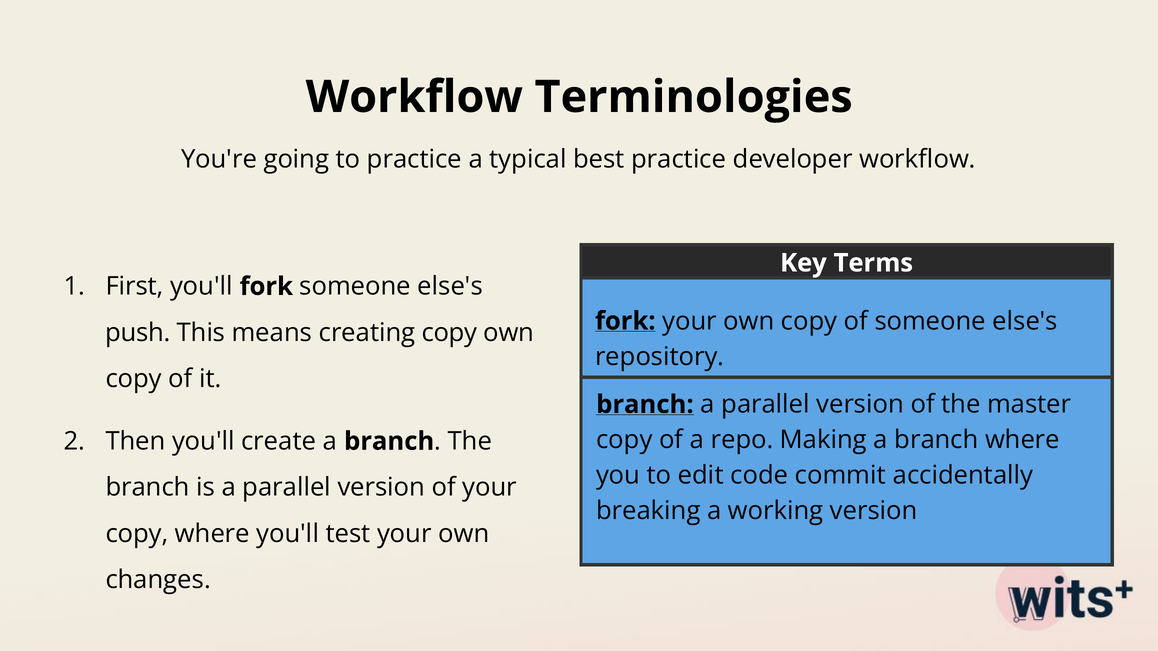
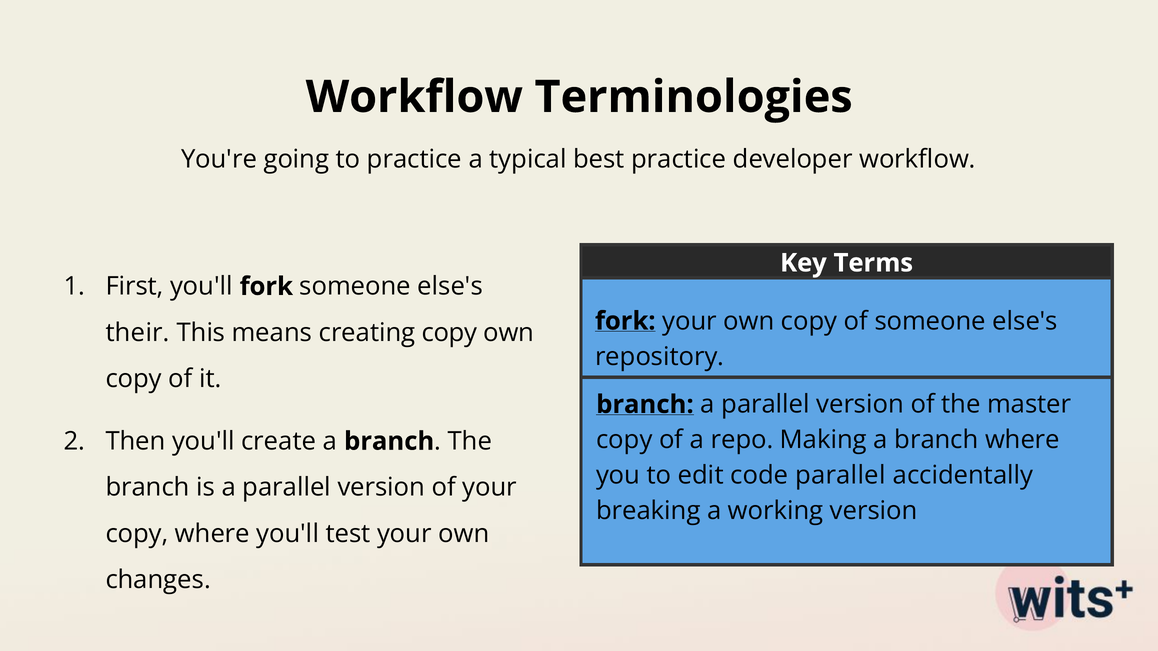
push: push -> their
code commit: commit -> parallel
